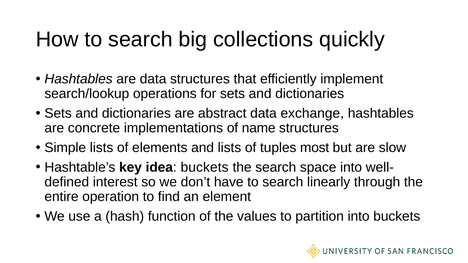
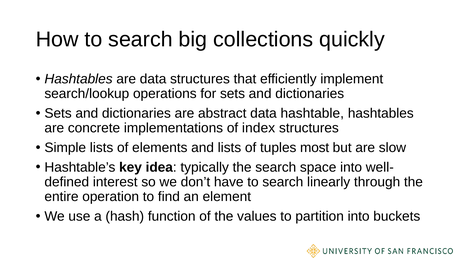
exchange: exchange -> hashtable
name: name -> index
idea buckets: buckets -> typically
